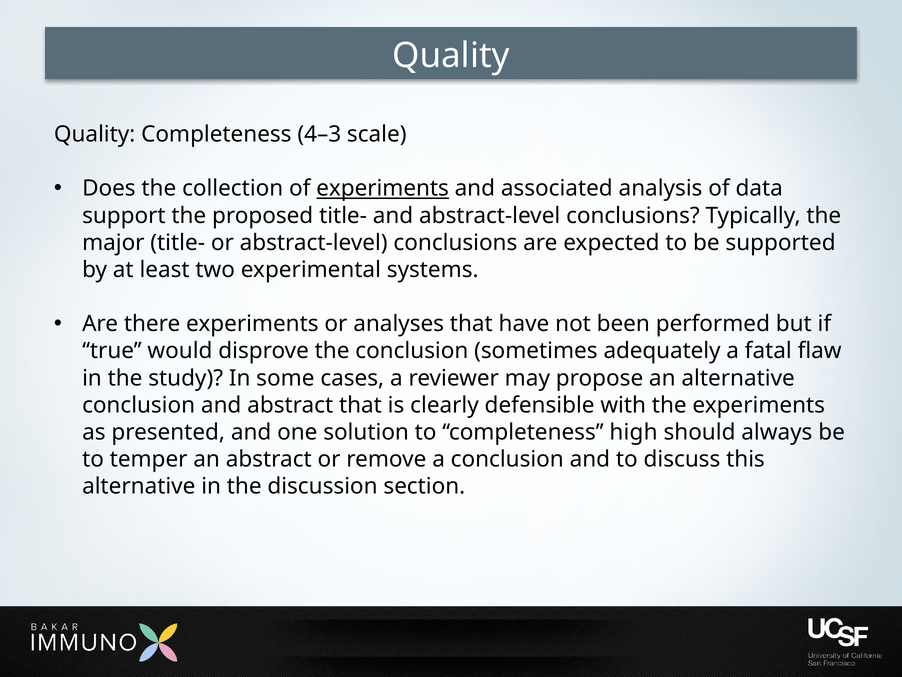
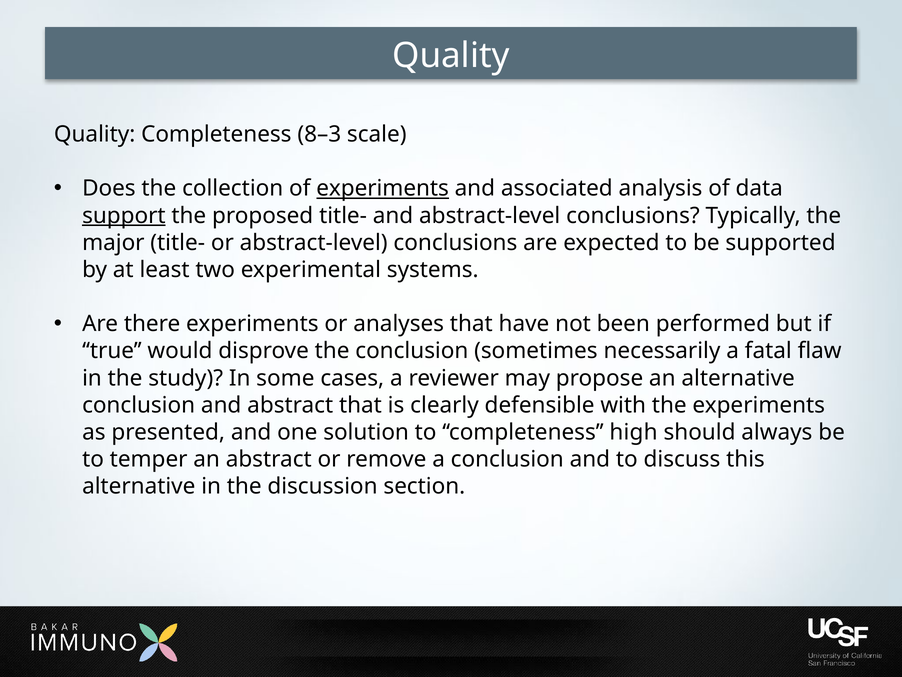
4–3: 4–3 -> 8–3
support underline: none -> present
adequately: adequately -> necessarily
